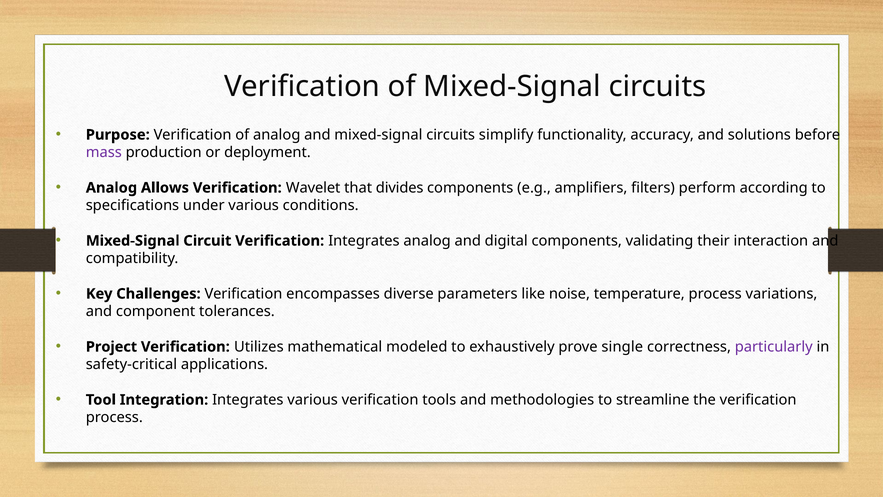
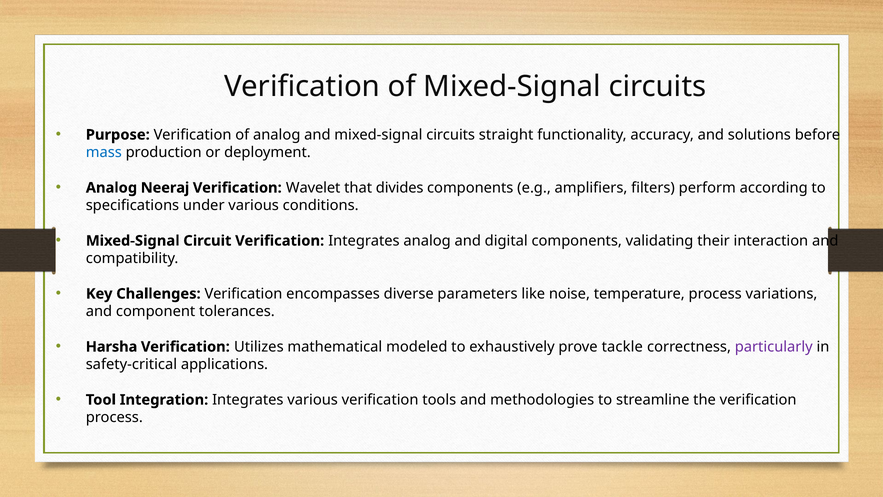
simplify: simplify -> straight
mass colour: purple -> blue
Allows: Allows -> Neeraj
Project: Project -> Harsha
single: single -> tackle
